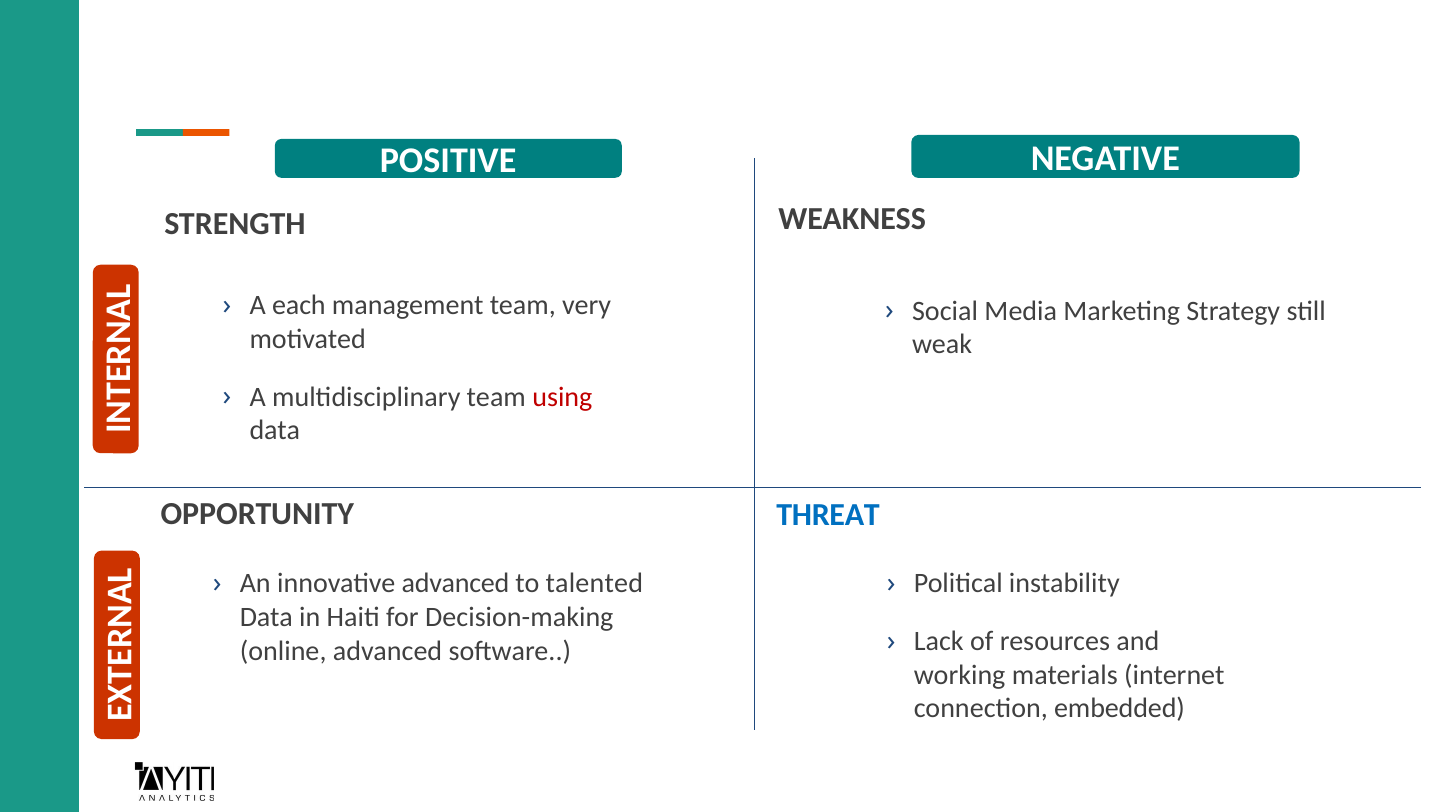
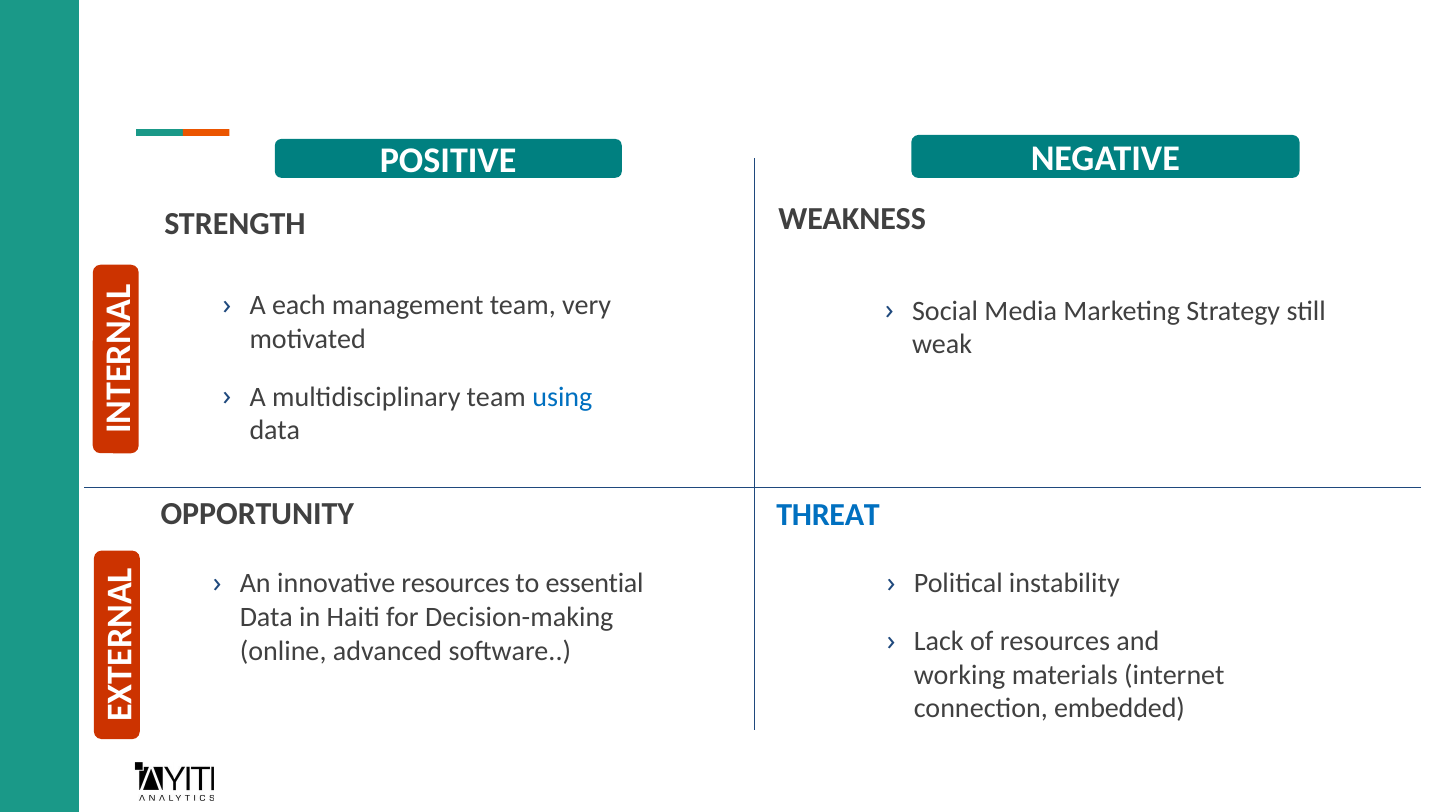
using colour: red -> blue
innovative advanced: advanced -> resources
talented: talented -> essential
